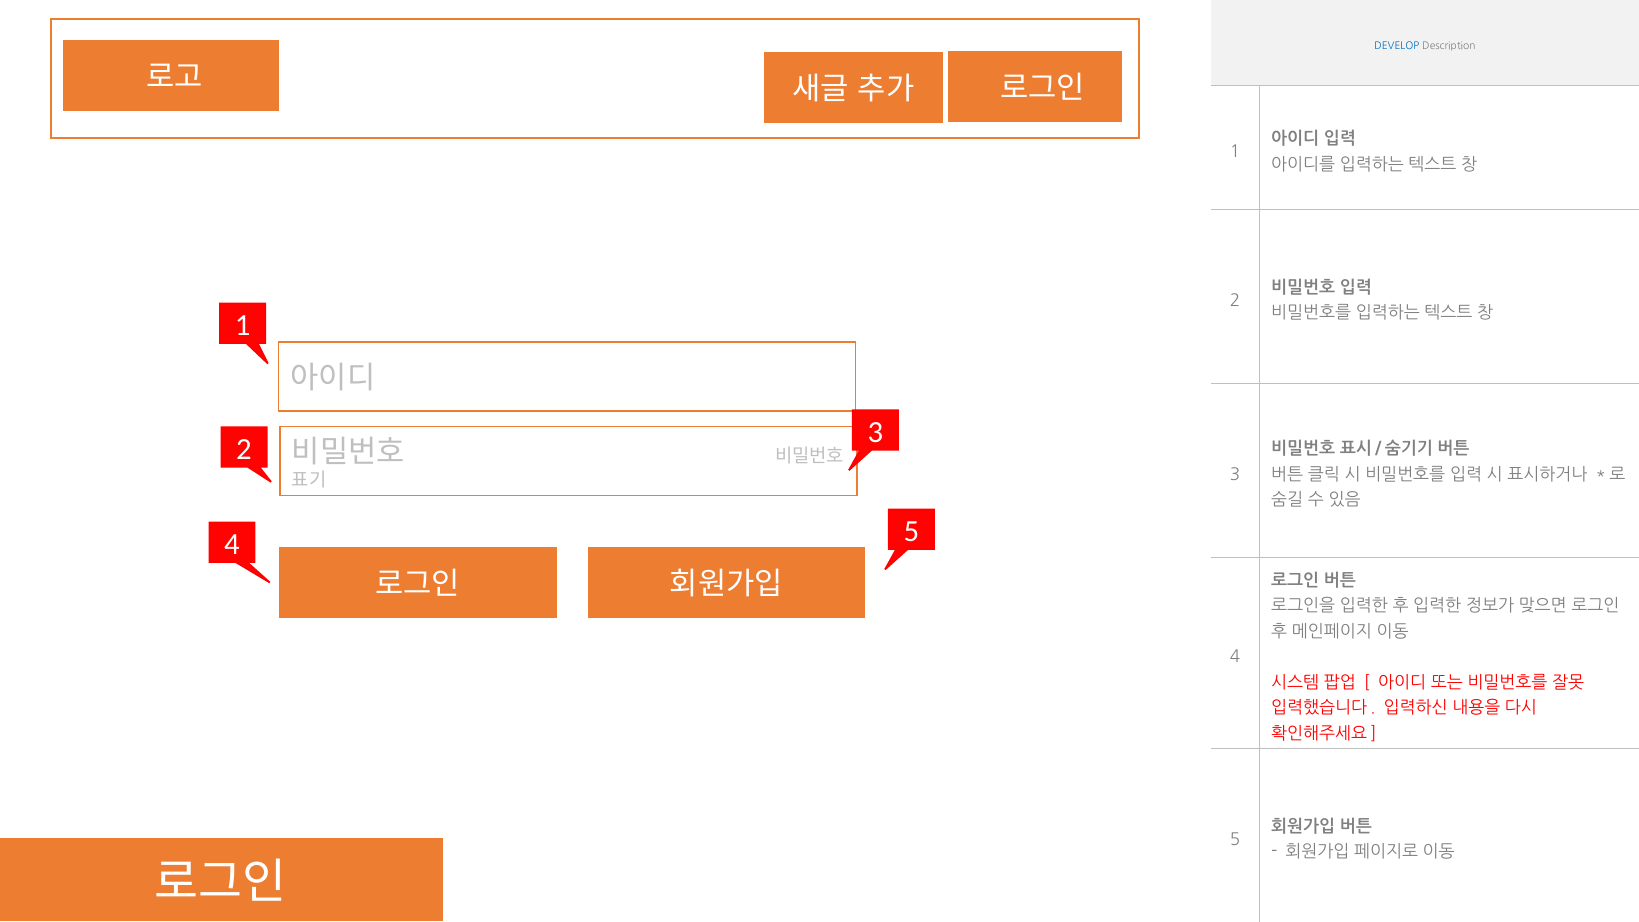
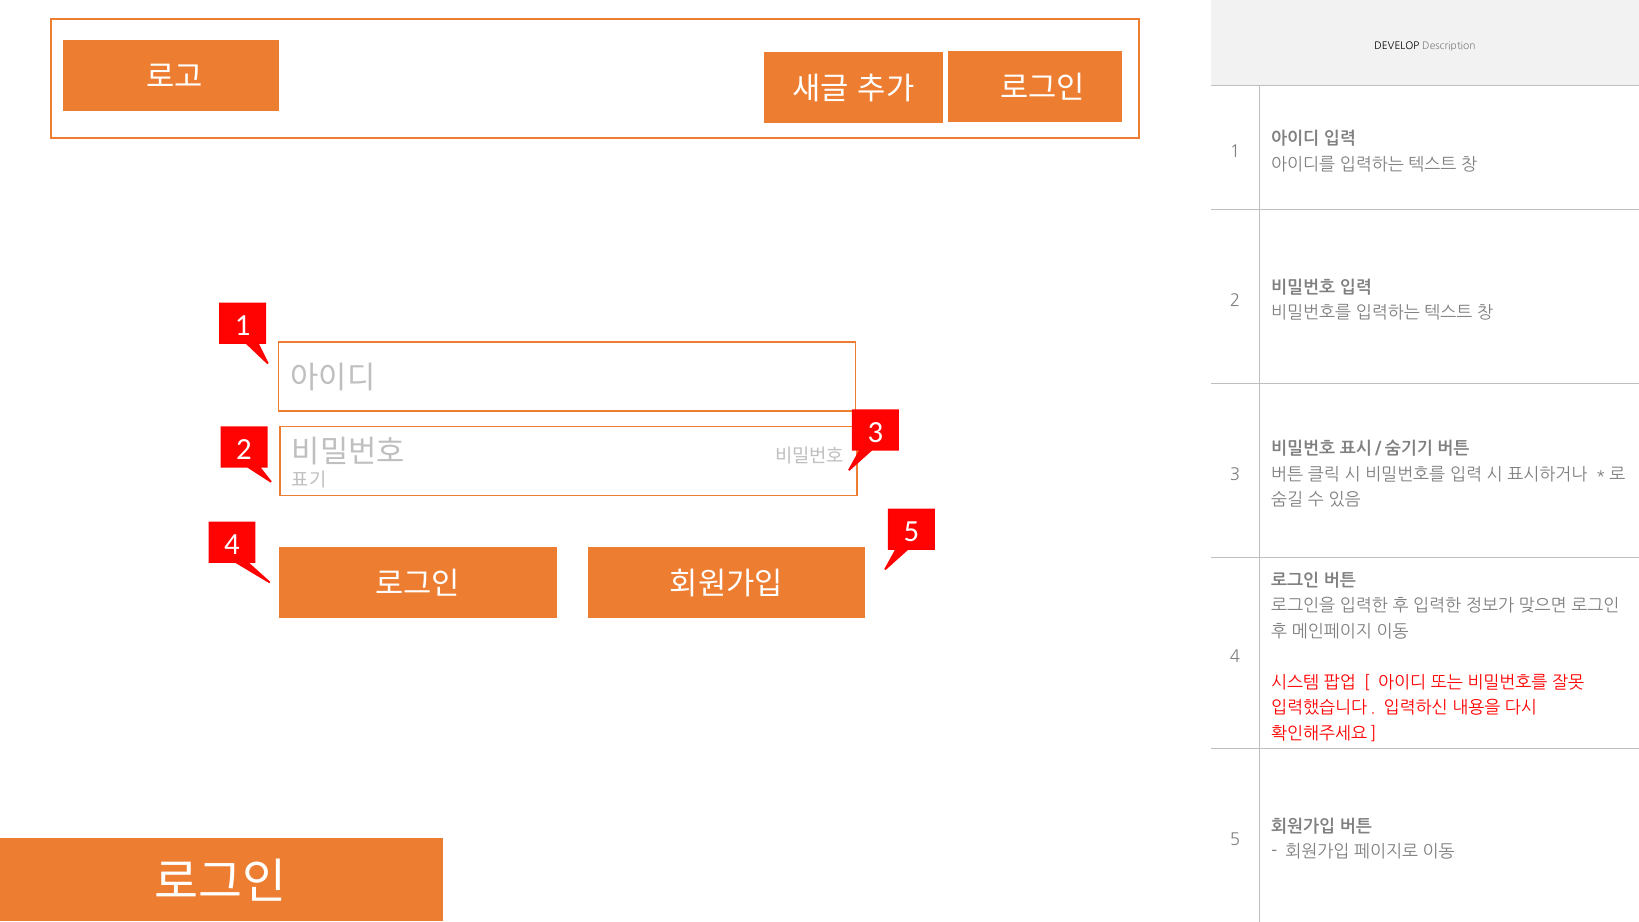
DEVELOP colour: blue -> black
